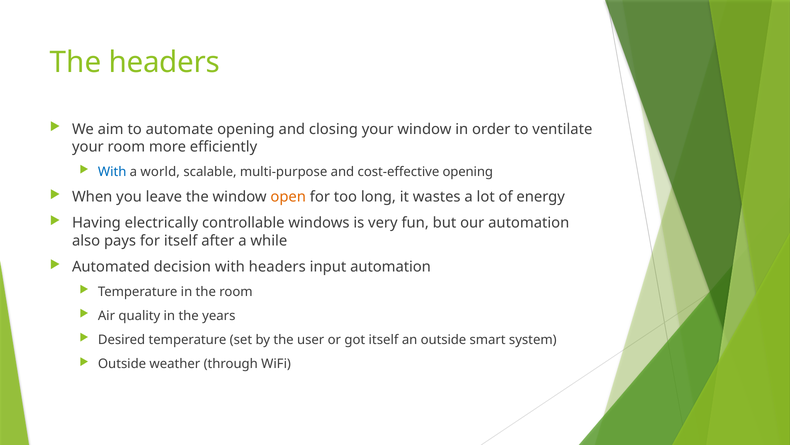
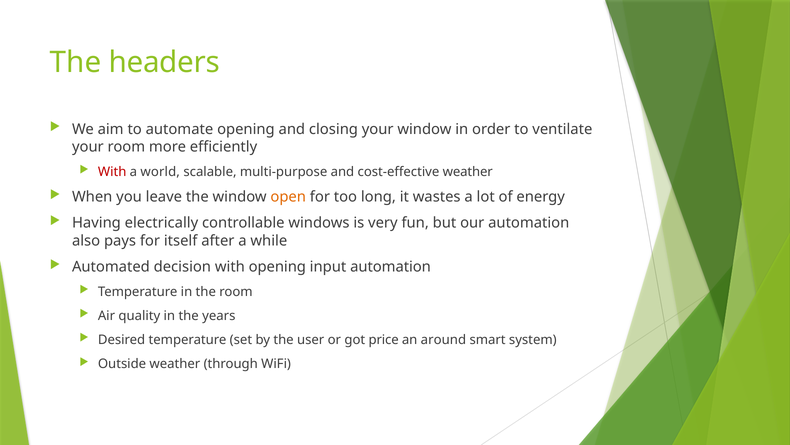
With at (112, 172) colour: blue -> red
cost-effective opening: opening -> weather
with headers: headers -> opening
got itself: itself -> price
an outside: outside -> around
